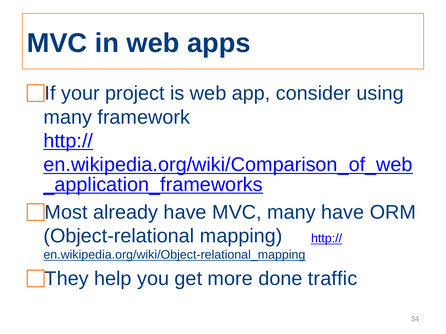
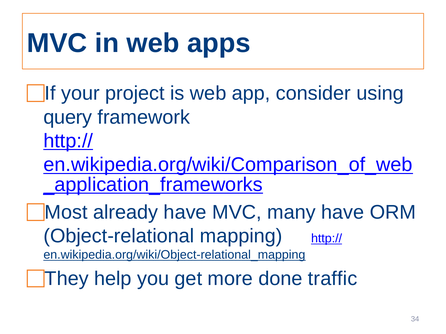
many at (68, 117): many -> query
